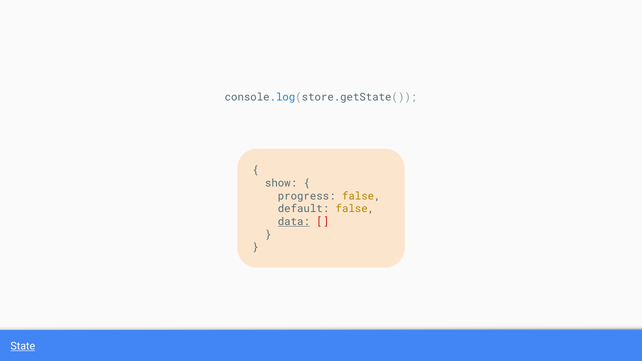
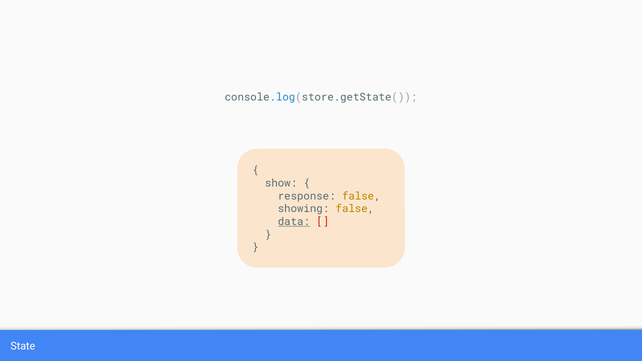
progress: progress -> response
default: default -> showing
State underline: present -> none
